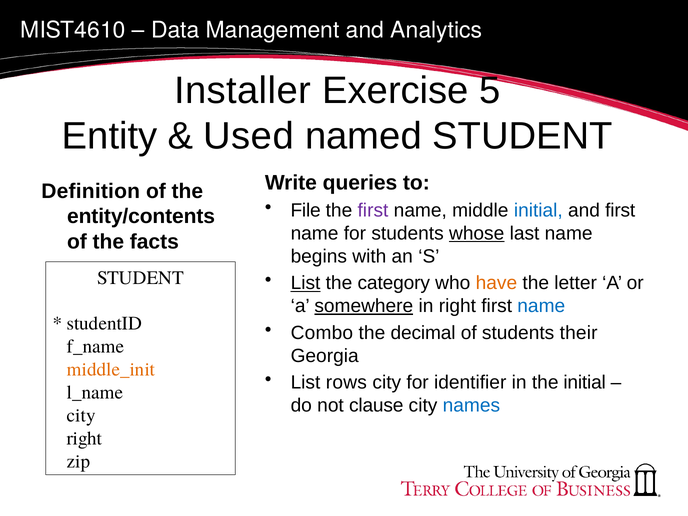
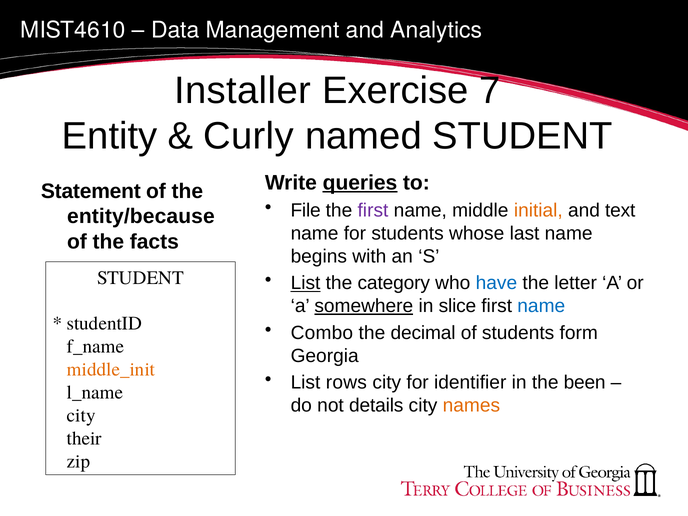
5: 5 -> 7
Used: Used -> Curly
queries underline: none -> present
Definition: Definition -> Statement
initial at (538, 210) colour: blue -> orange
and first: first -> text
entity/contents: entity/contents -> entity/because
whose underline: present -> none
have colour: orange -> blue
in right: right -> slice
their: their -> form
the initial: initial -> been
clause: clause -> details
names colour: blue -> orange
right at (84, 438): right -> their
